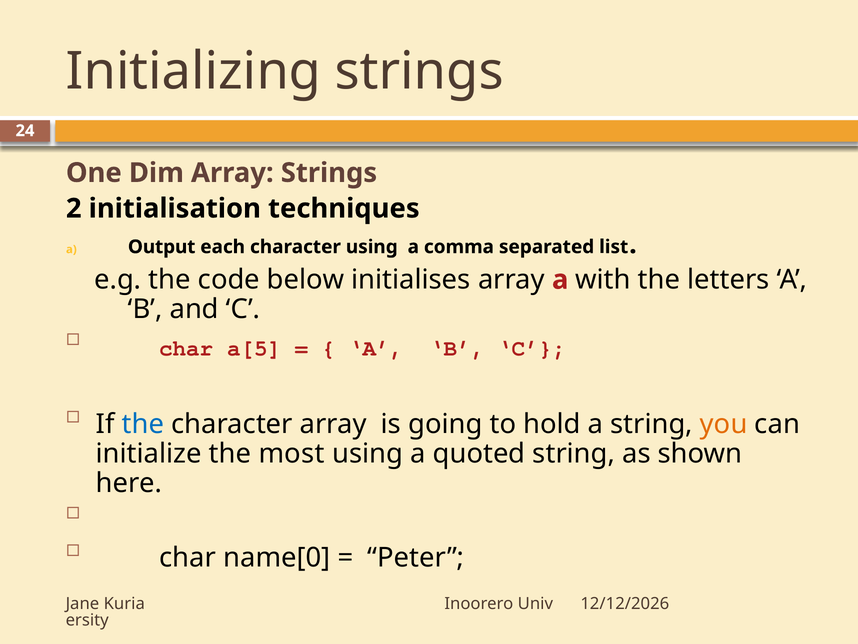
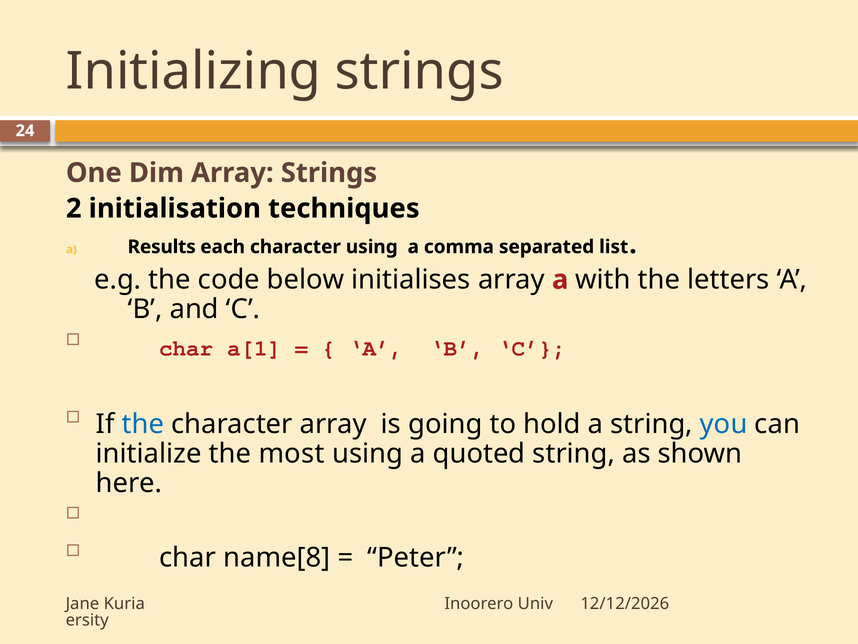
Output: Output -> Results
a[5: a[5 -> a[1
you colour: orange -> blue
name[0: name[0 -> name[8
